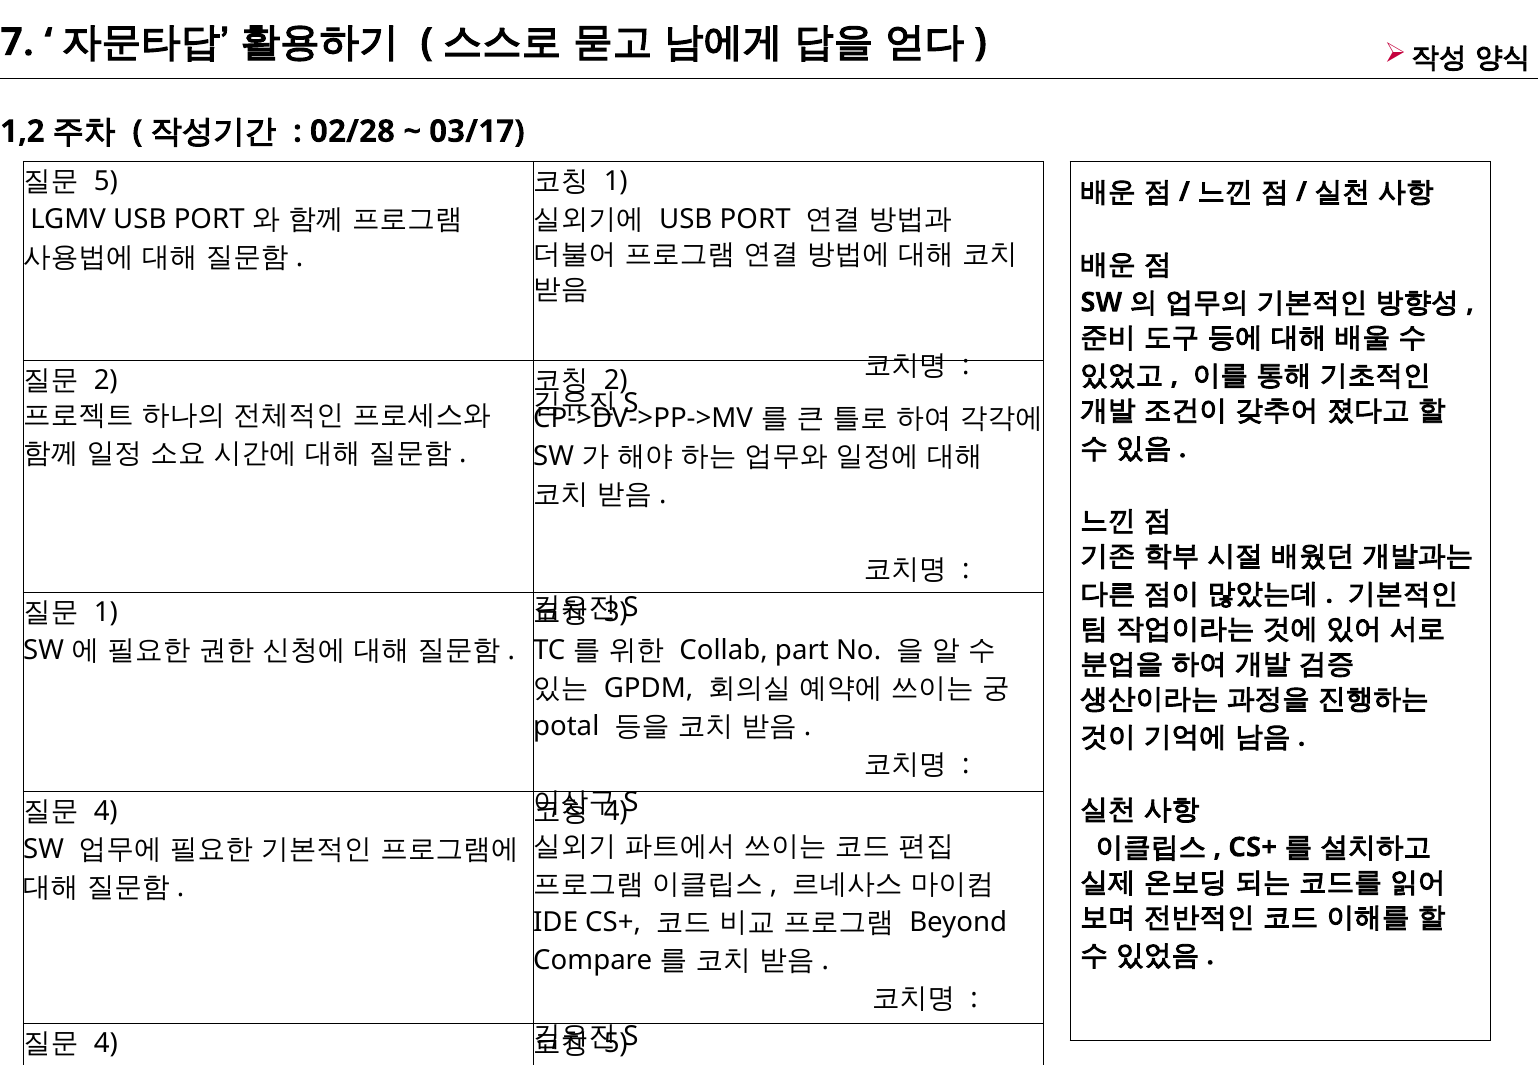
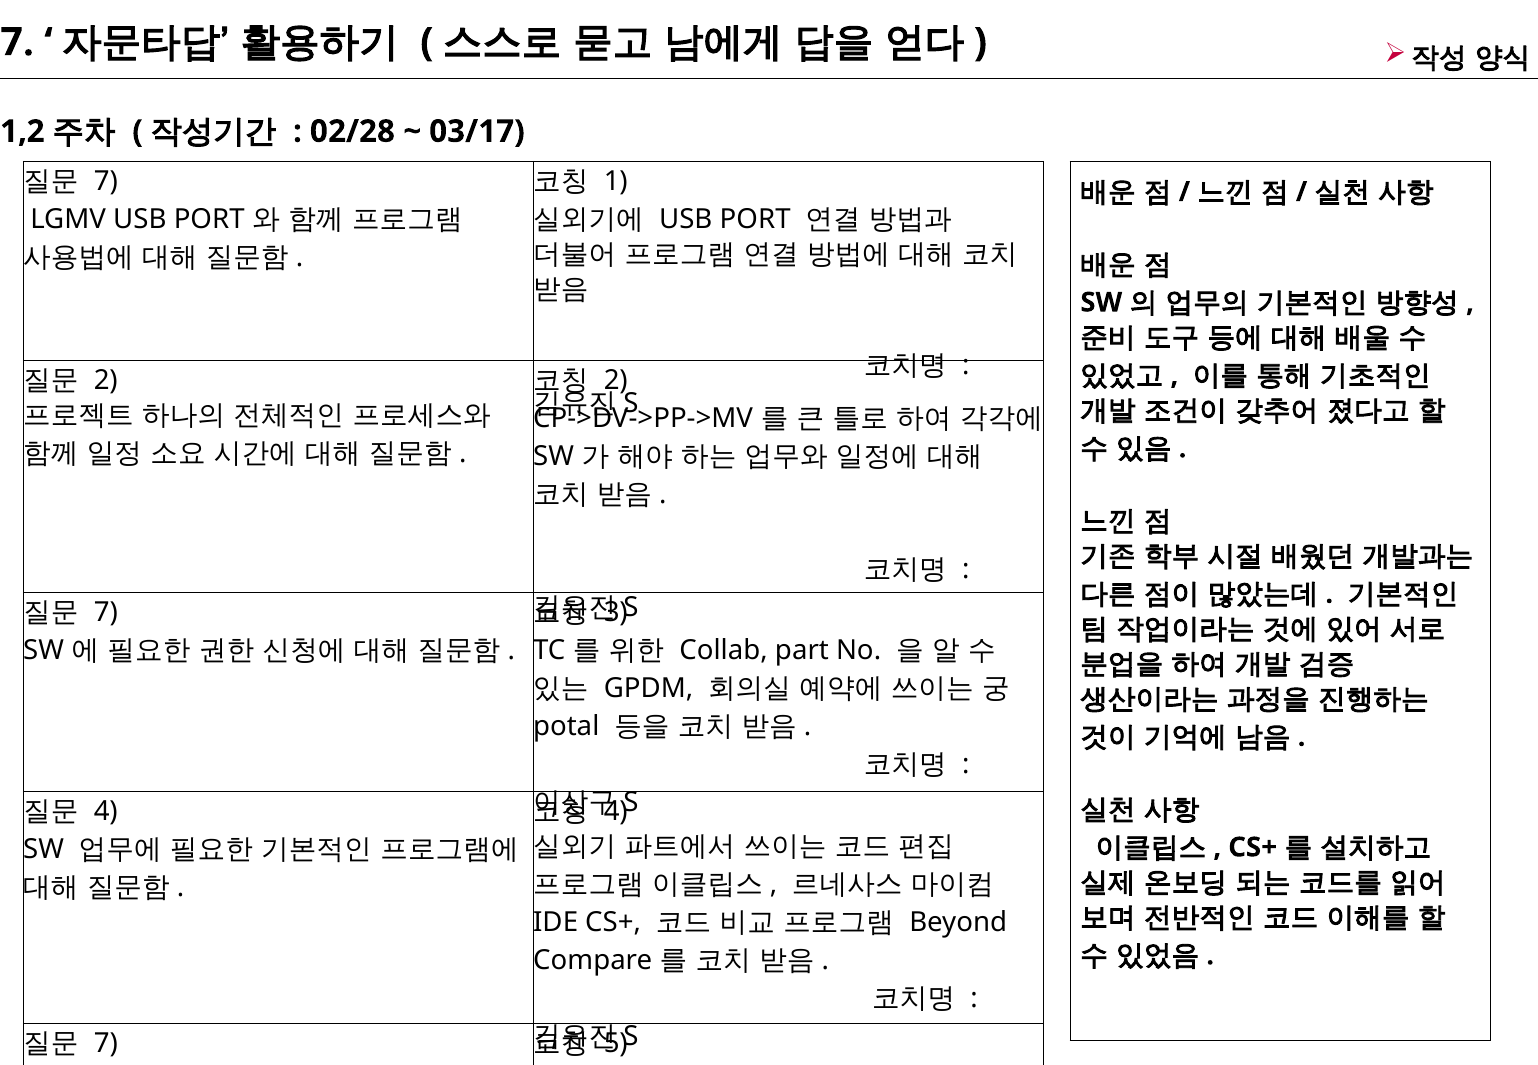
5 at (106, 182): 5 -> 7
1 at (106, 613): 1 -> 7
4 at (106, 1044): 4 -> 7
